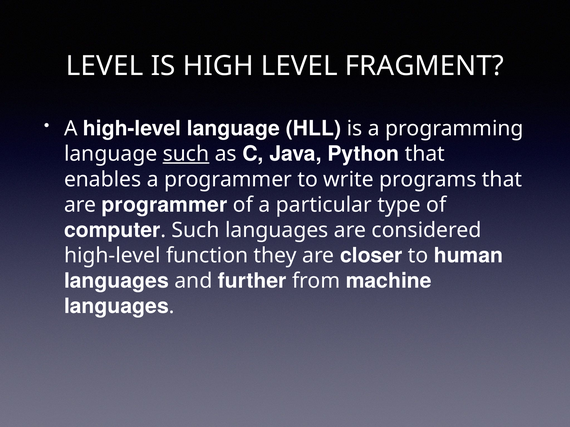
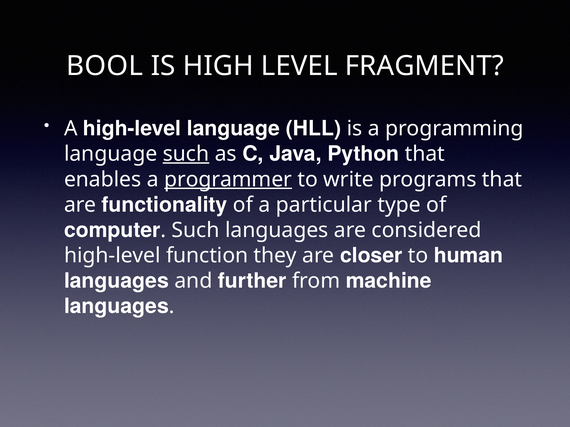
LEVEL at (105, 66): LEVEL -> BOOL
programmer at (228, 180) underline: none -> present
are programmer: programmer -> functionality
